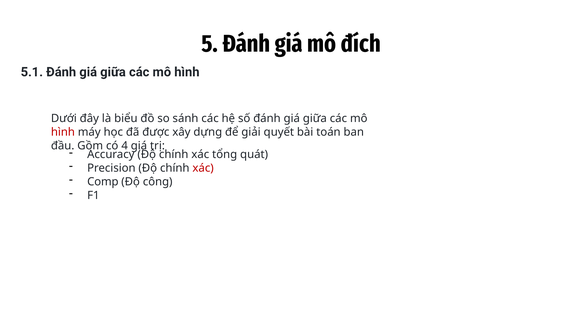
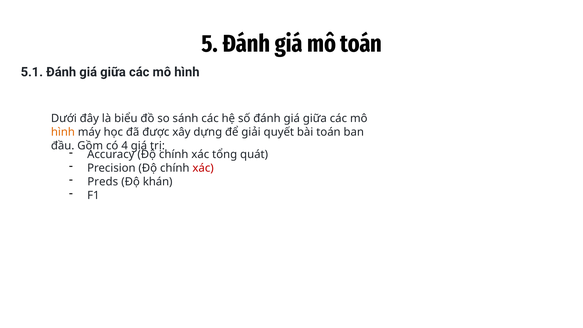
mô đích: đích -> toán
hình at (63, 132) colour: red -> orange
Comp: Comp -> Preds
công: công -> khán
